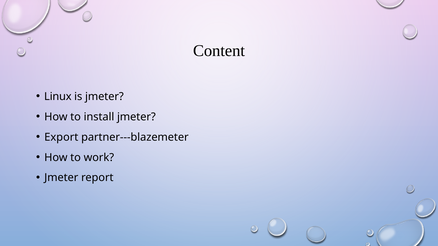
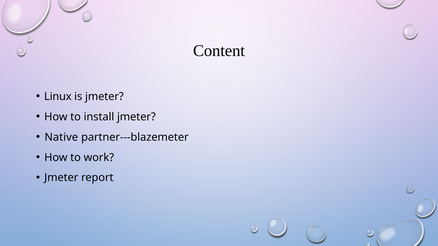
Export: Export -> Native
